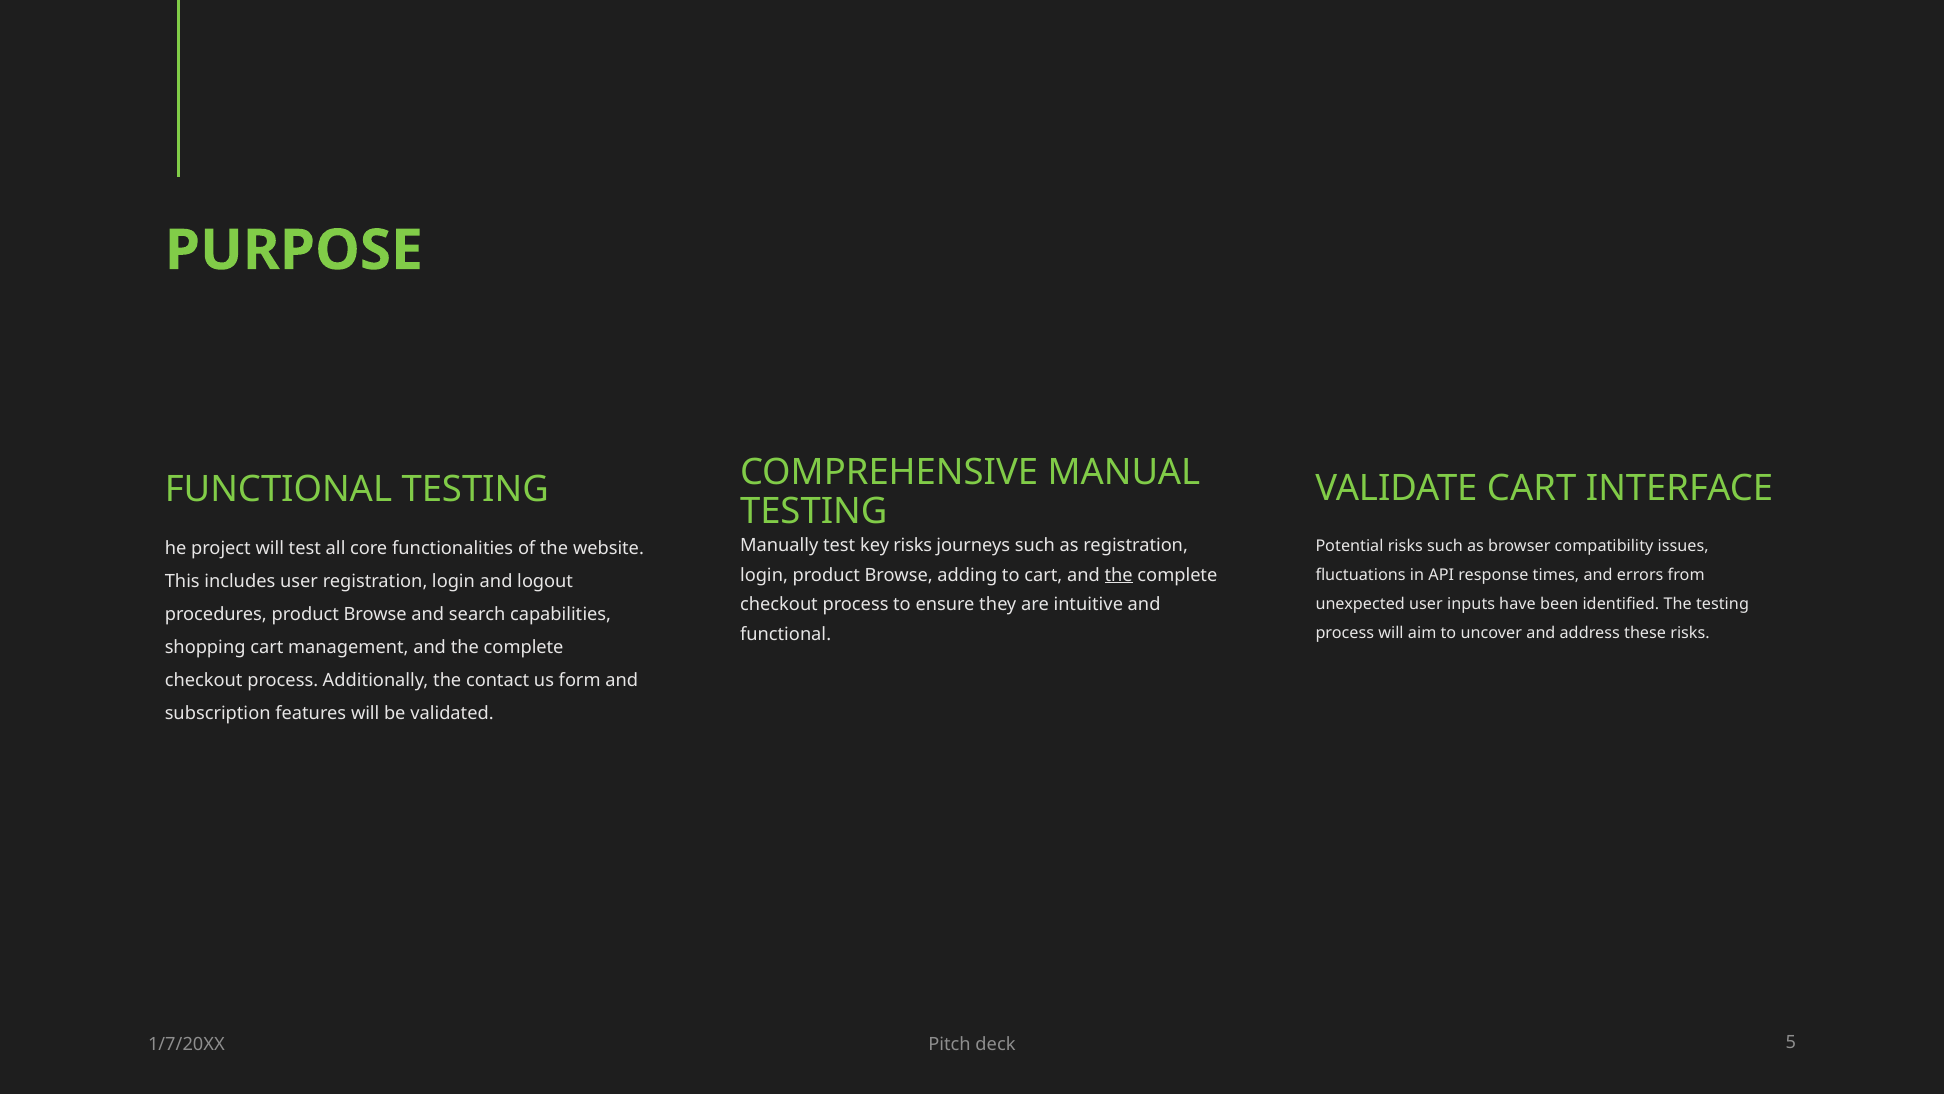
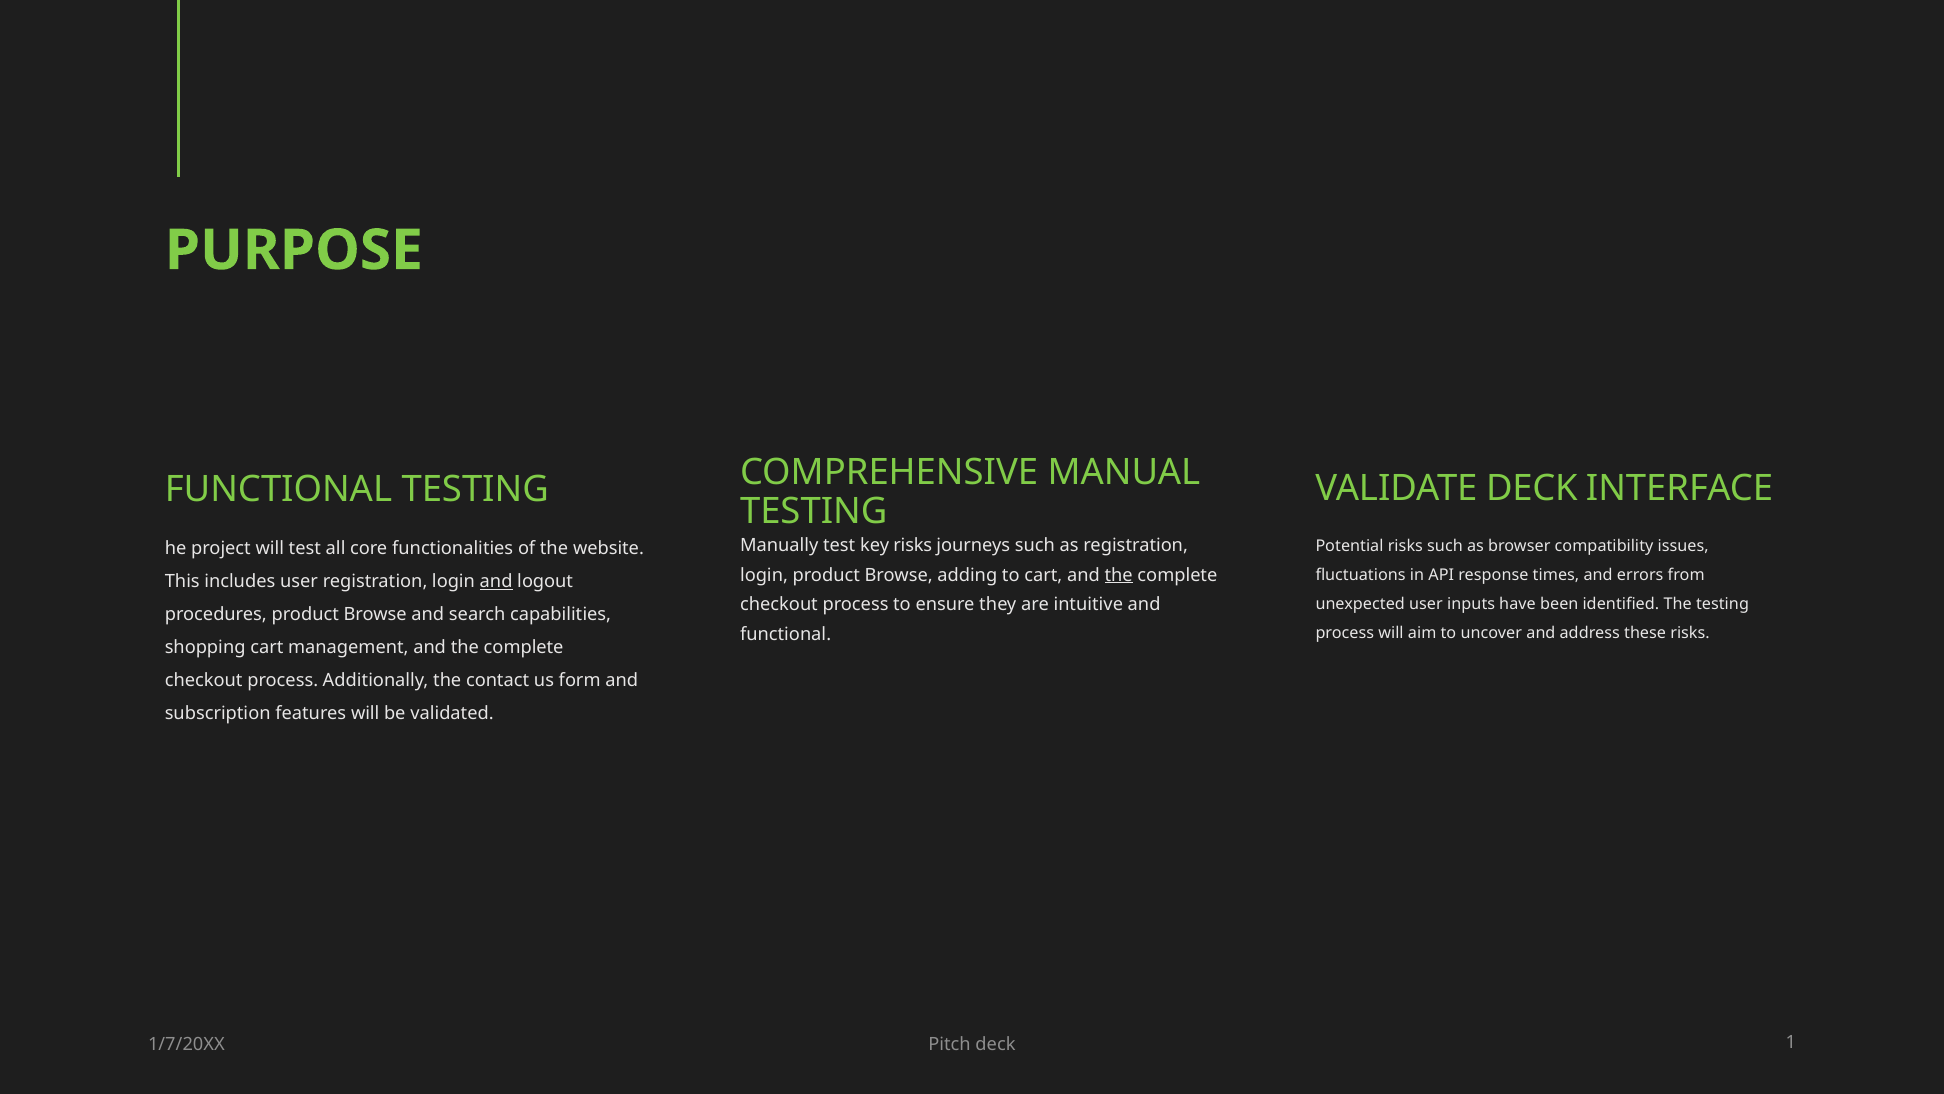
VALIDATE CART: CART -> DECK
and at (496, 581) underline: none -> present
5: 5 -> 1
